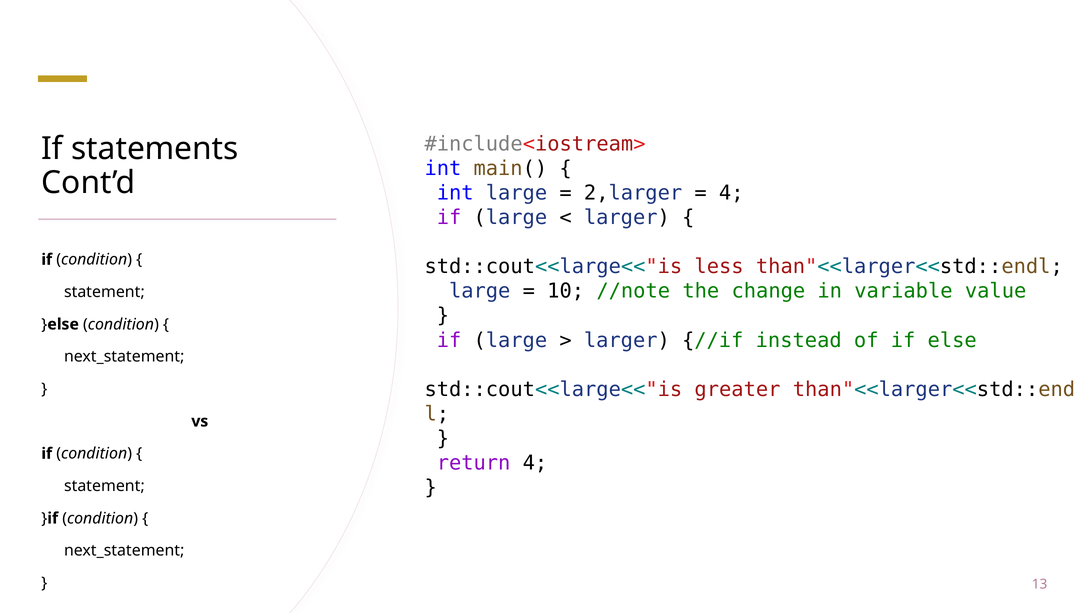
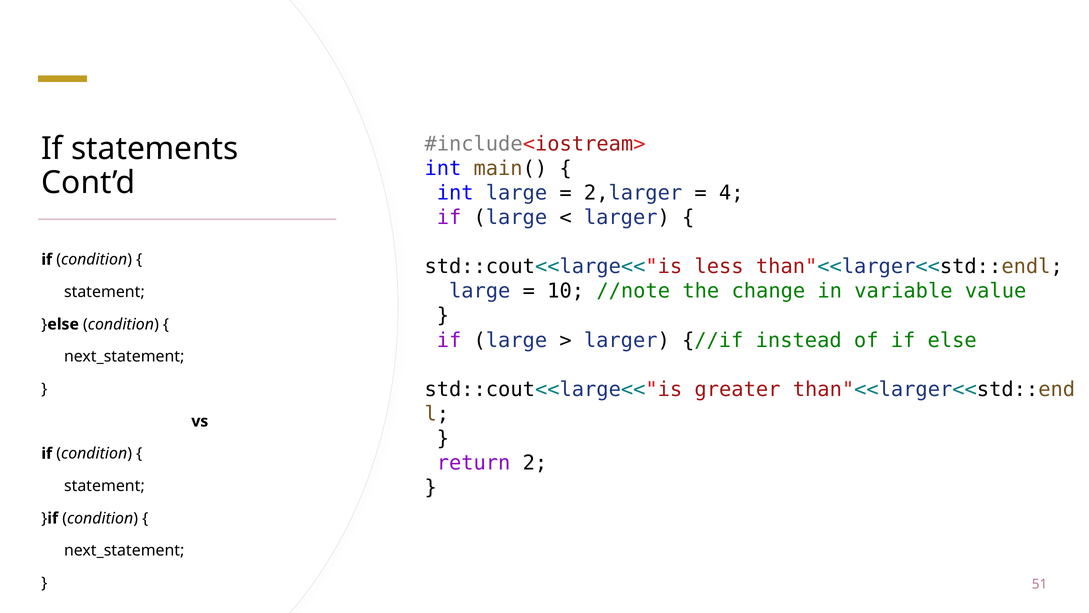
return 4: 4 -> 2
13: 13 -> 51
